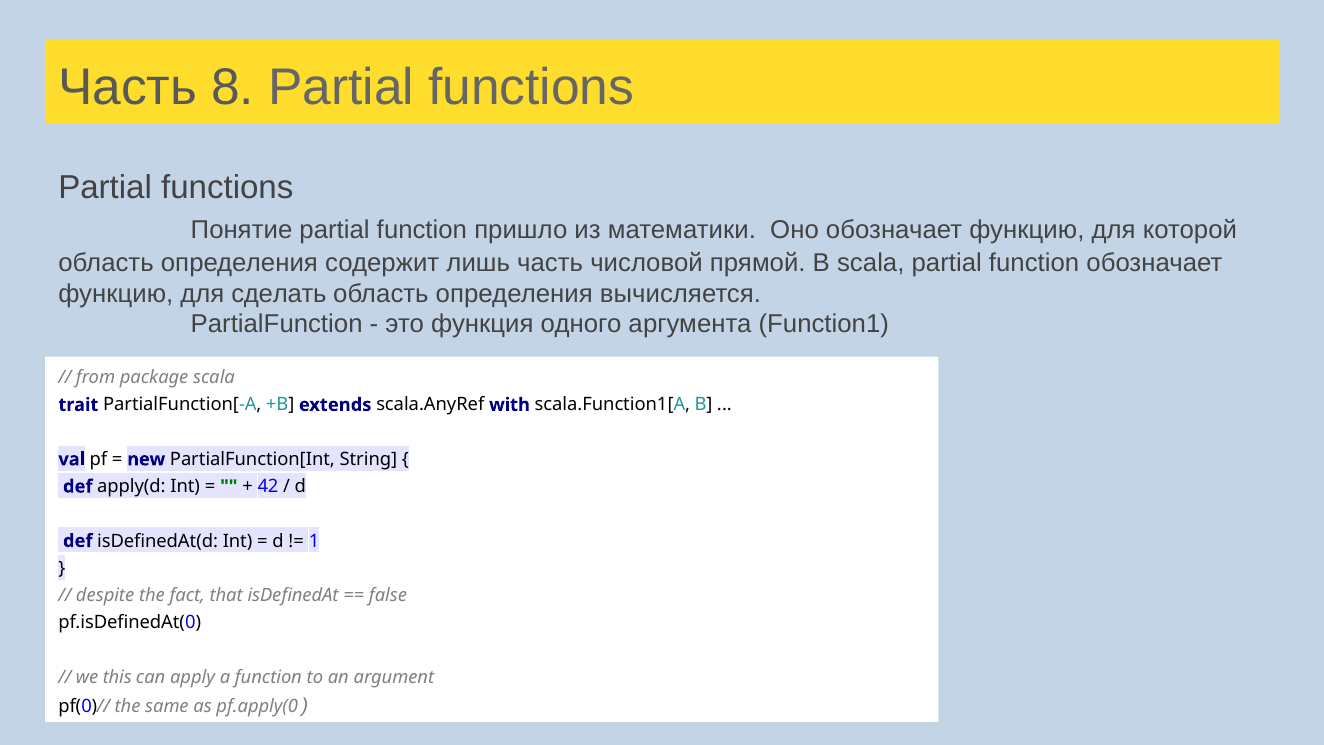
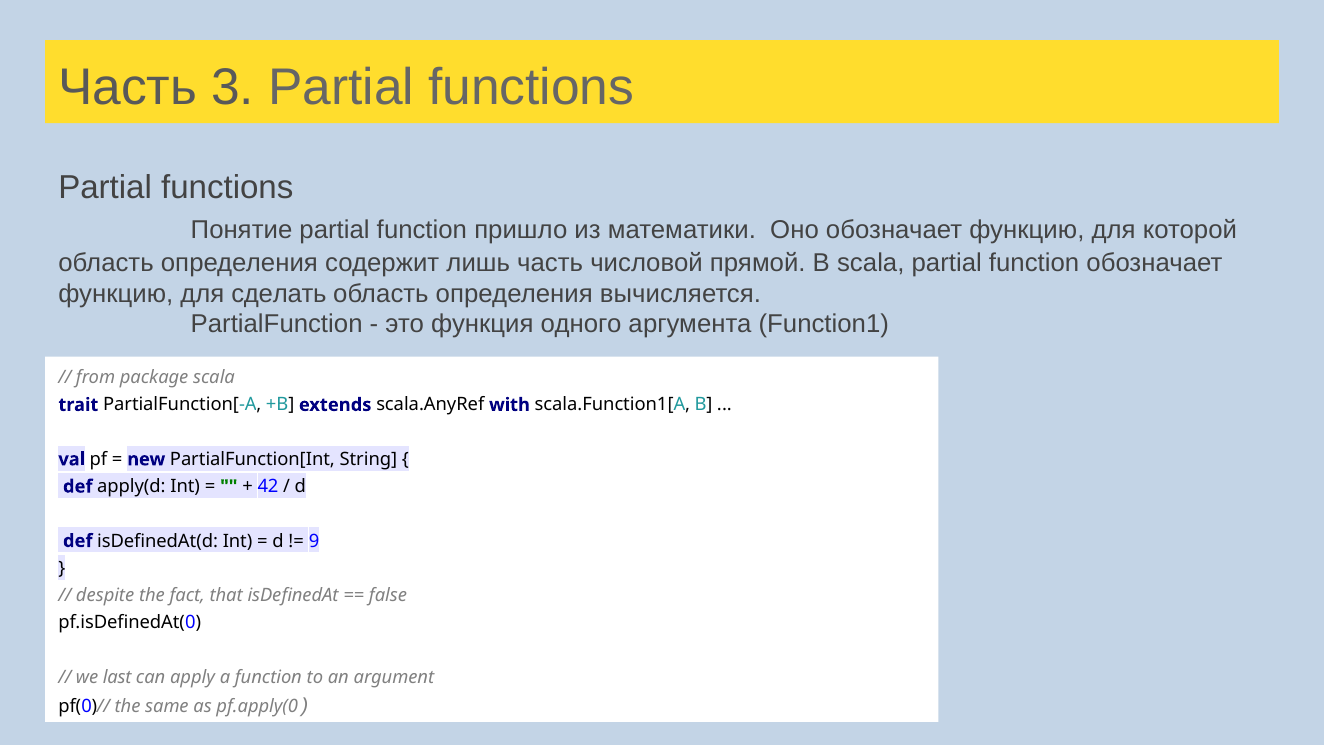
8: 8 -> 3
1: 1 -> 9
this: this -> last
